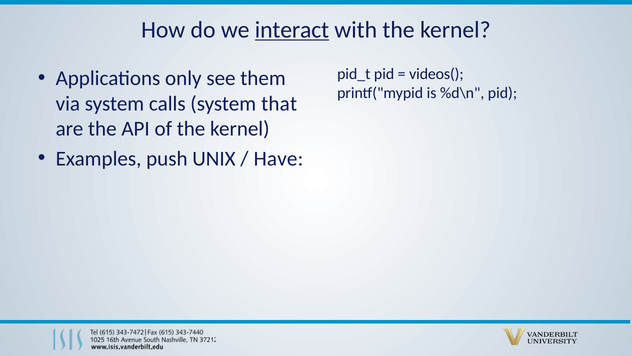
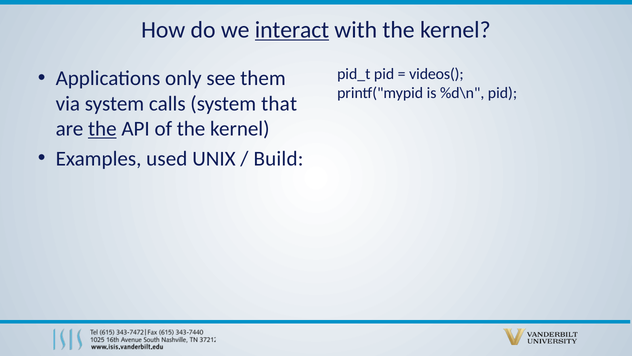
the at (102, 129) underline: none -> present
push: push -> used
Have: Have -> Build
